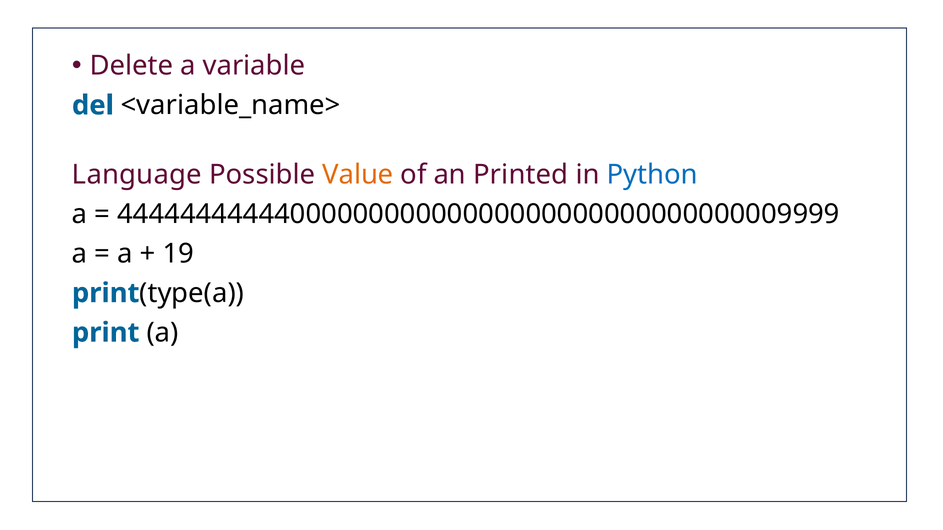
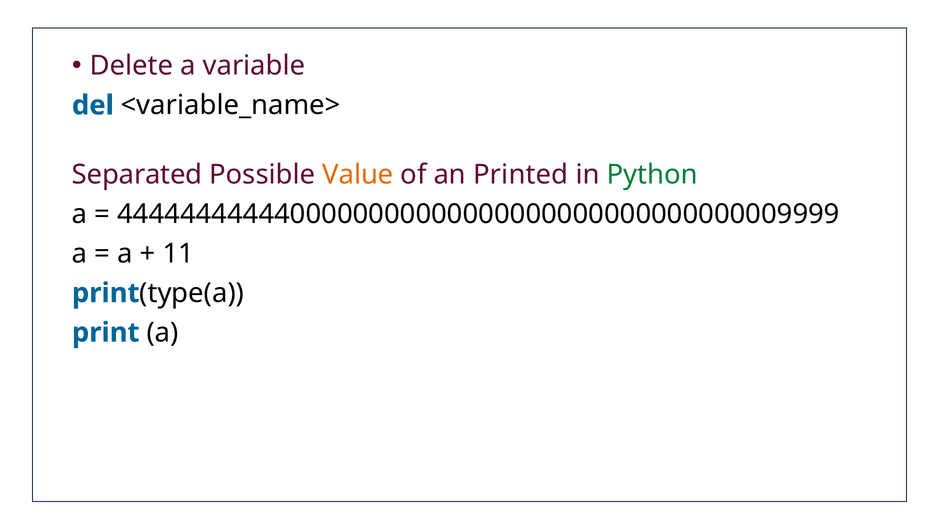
Language: Language -> Separated
Python colour: blue -> green
19: 19 -> 11
